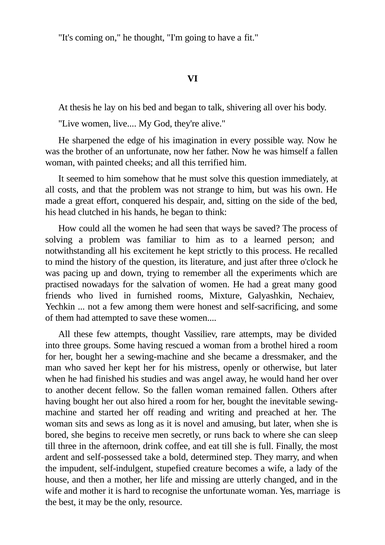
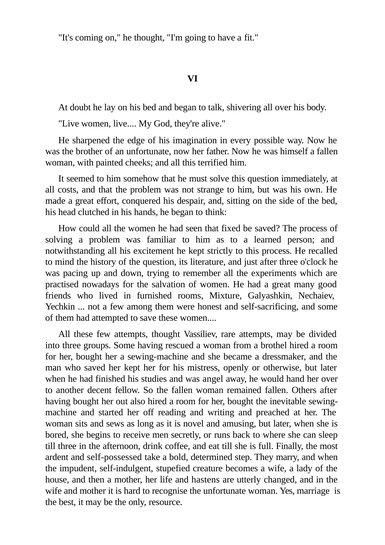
thesis: thesis -> doubt
ways: ways -> fixed
missing: missing -> hastens
